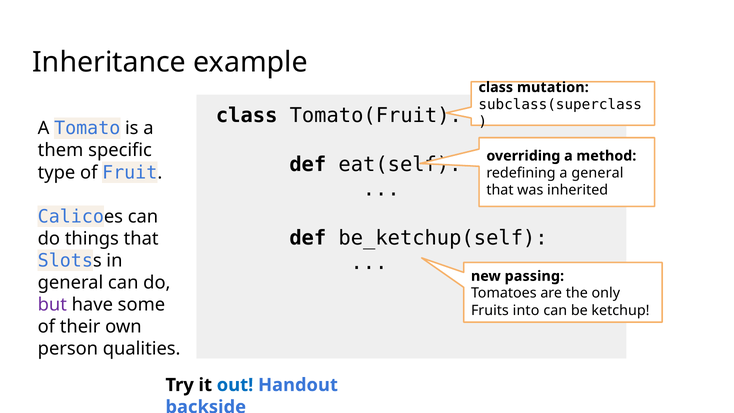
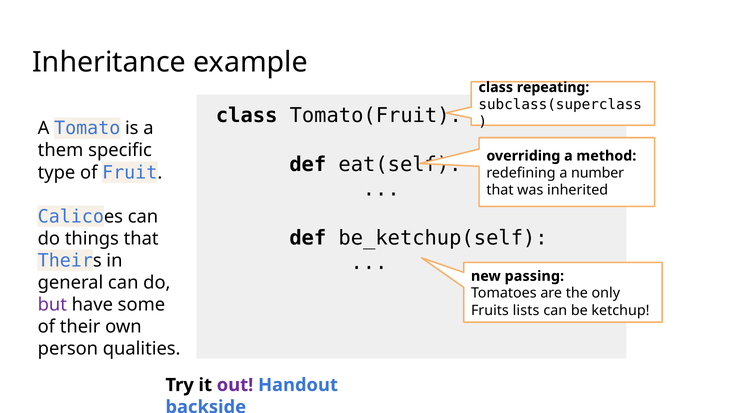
mutation: mutation -> repeating
a general: general -> number
Slots at (65, 260): Slots -> Their
into: into -> lists
out colour: blue -> purple
